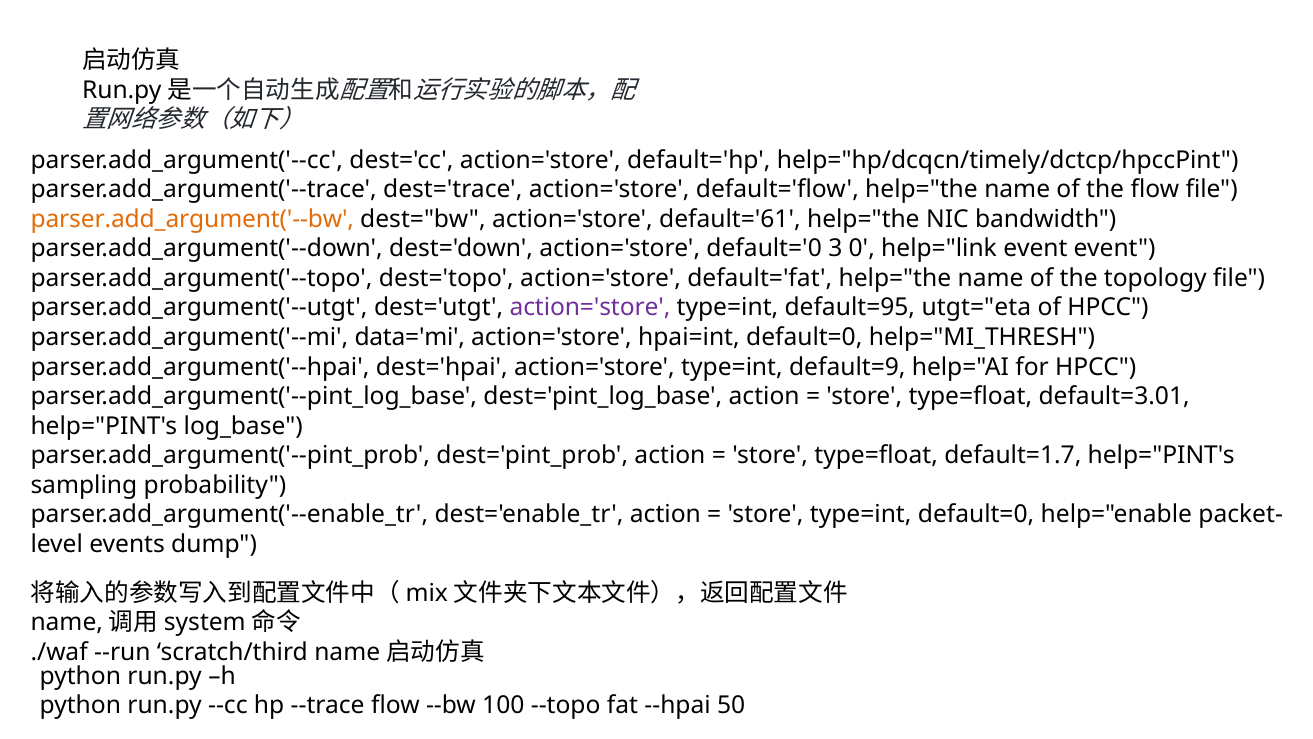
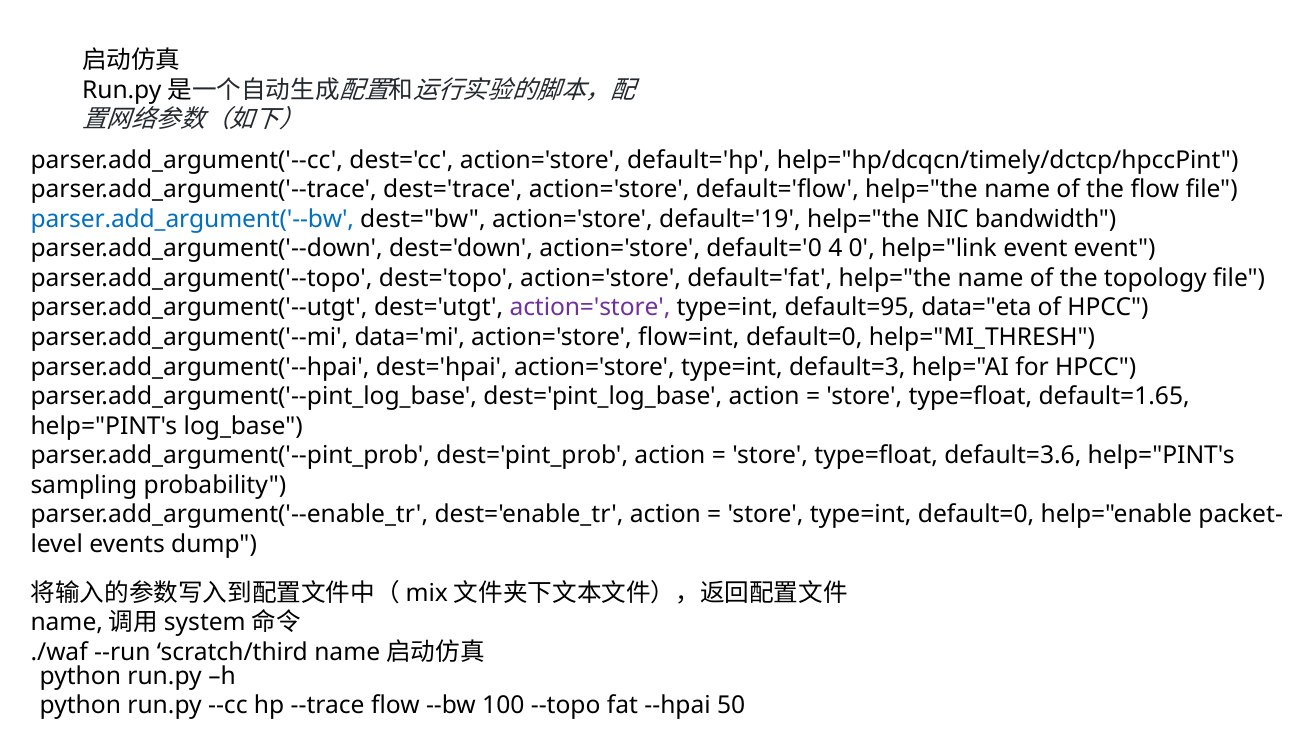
parser.add_argument('--bw colour: orange -> blue
default='61: default='61 -> default='19
3: 3 -> 4
utgt="eta: utgt="eta -> data="eta
hpai=int: hpai=int -> flow=int
default=9: default=9 -> default=3
default=3.01: default=3.01 -> default=1.65
default=1.7: default=1.7 -> default=3.6
